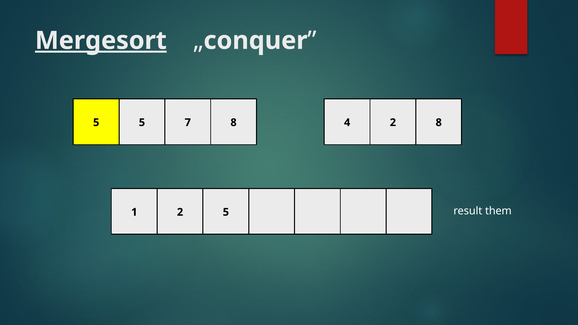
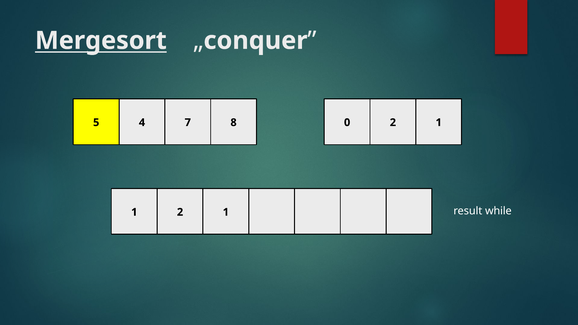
Mergesort underline: present -> none
5 5: 5 -> 4
4: 4 -> 0
8 at (439, 123): 8 -> 1
1 2 5: 5 -> 1
them: them -> while
